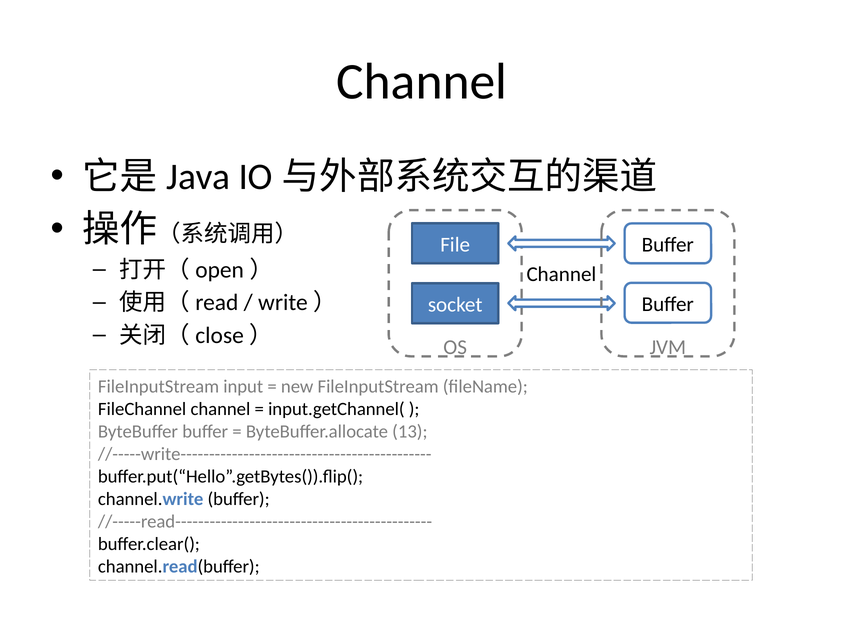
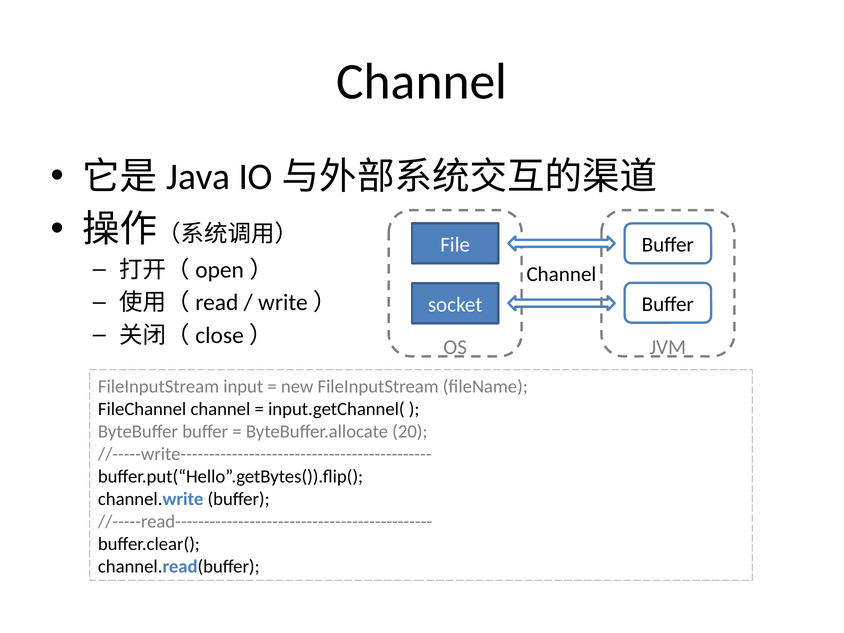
13: 13 -> 20
